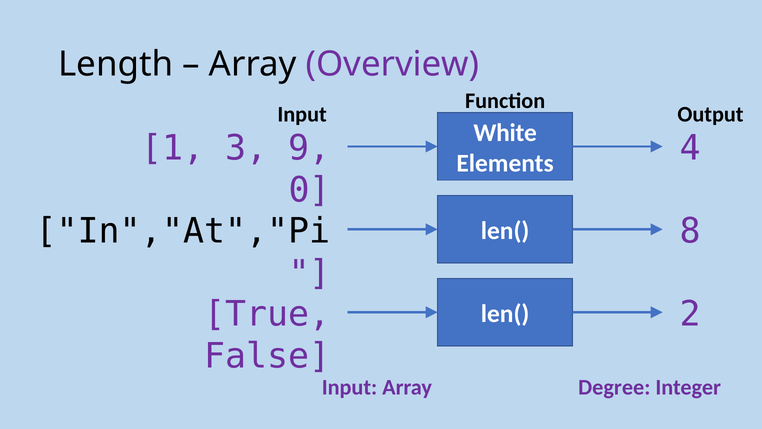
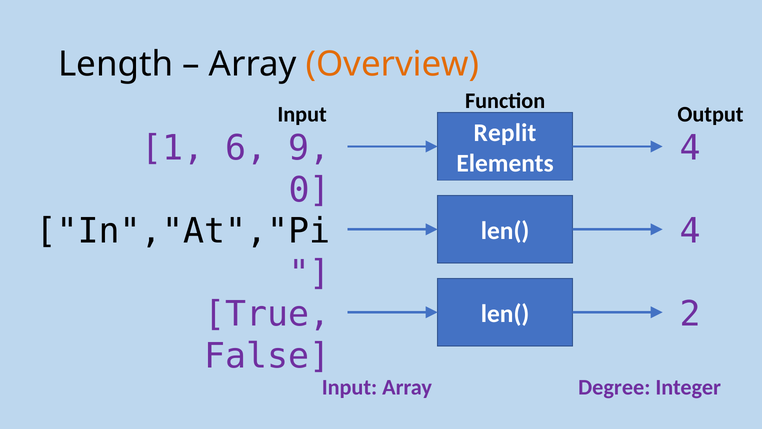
Overview colour: purple -> orange
White: White -> Replit
3: 3 -> 6
len( 8: 8 -> 4
